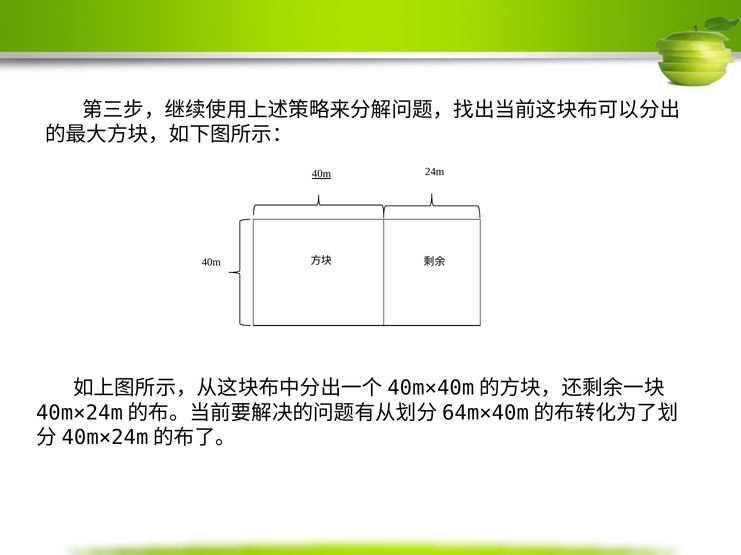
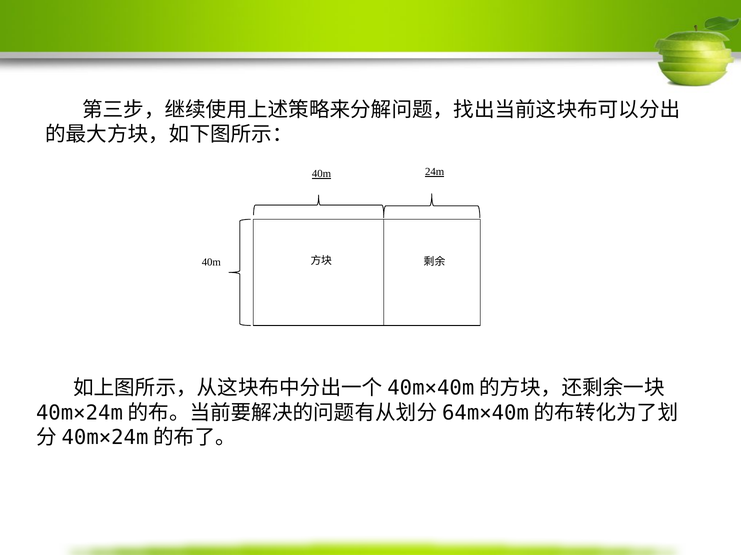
24m underline: none -> present
